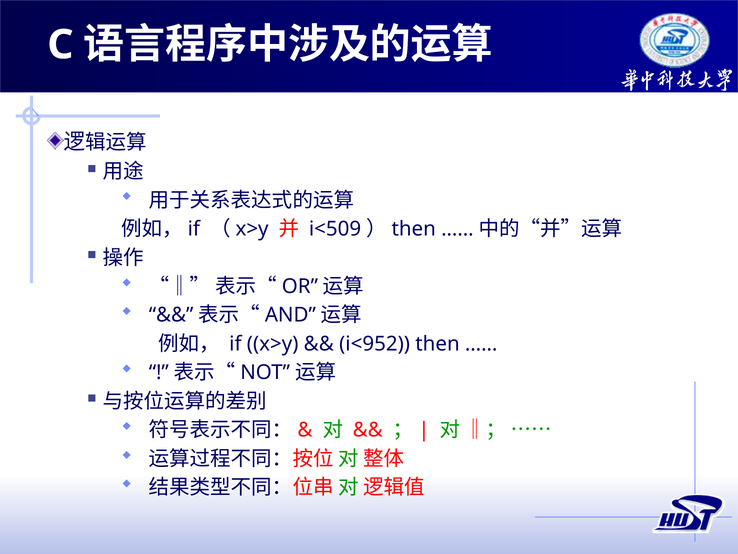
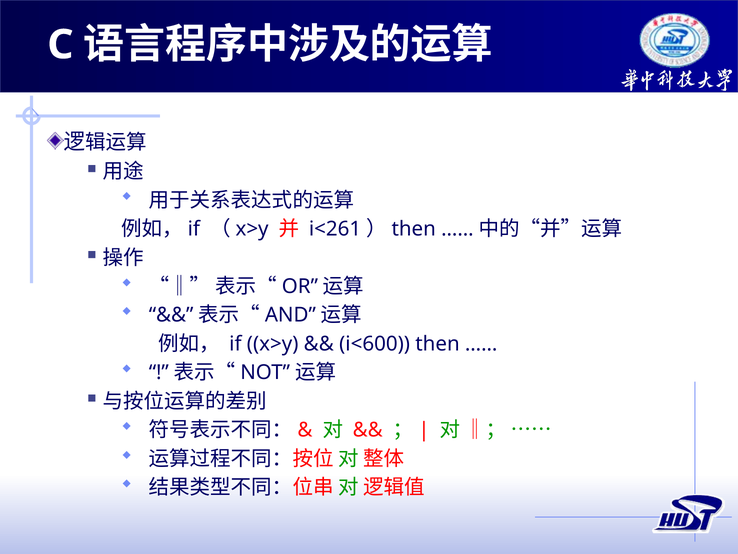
i<509: i<509 -> i<261
i<952: i<952 -> i<600
